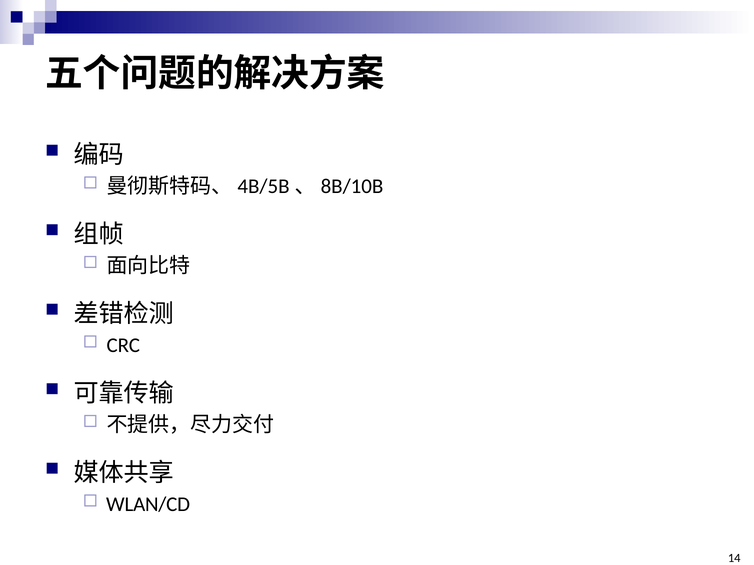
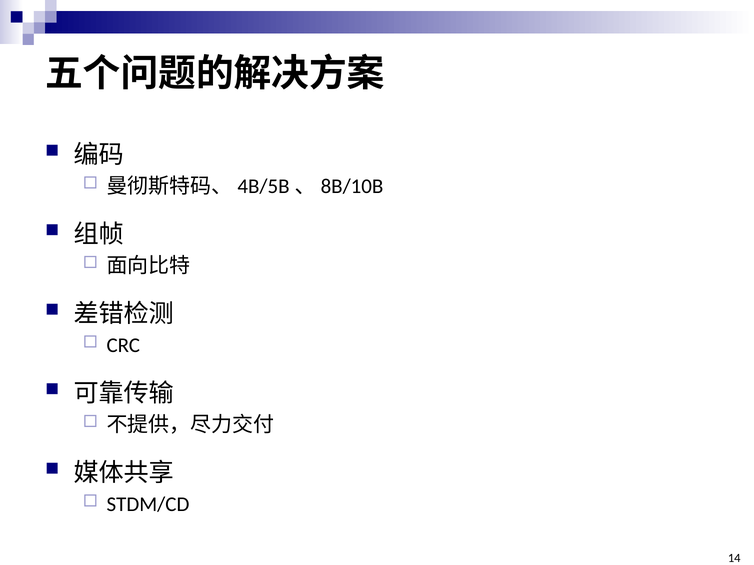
WLAN/CD: WLAN/CD -> STDM/CD
